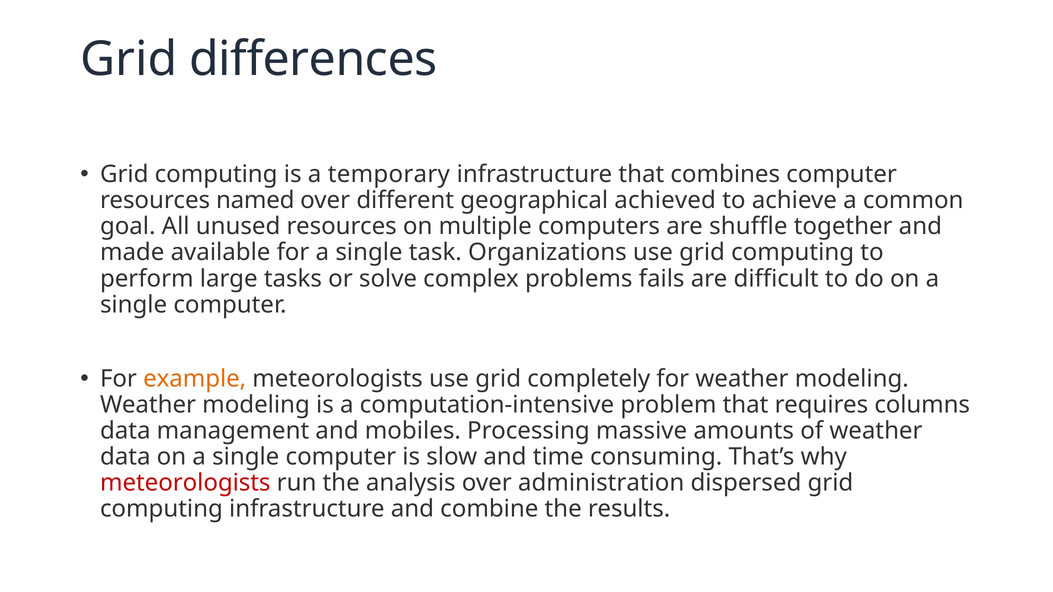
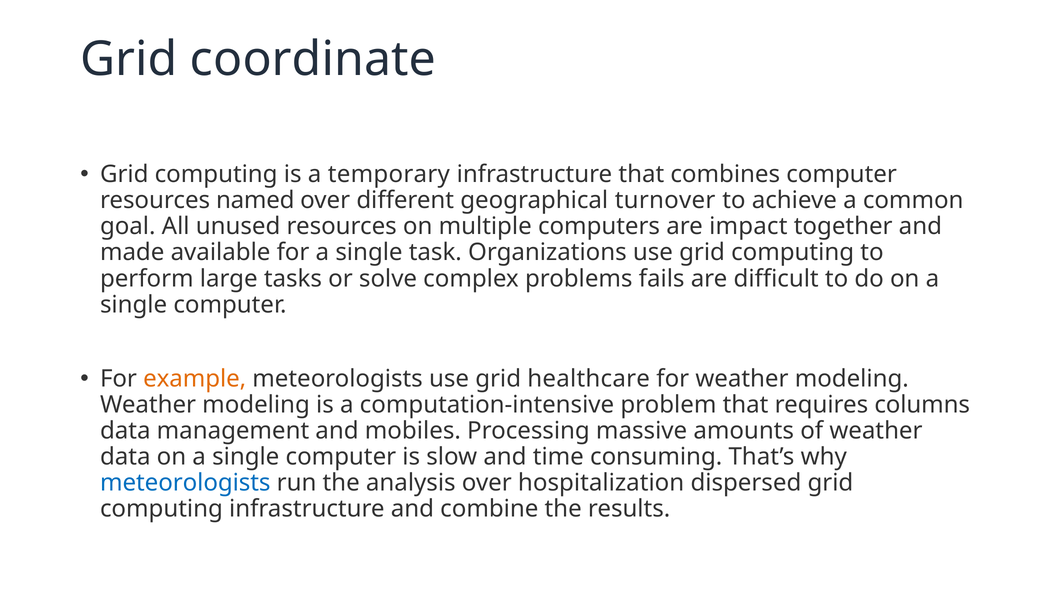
differences: differences -> coordinate
achieved: achieved -> turnover
shuffle: shuffle -> impact
completely: completely -> healthcare
meteorologists at (185, 483) colour: red -> blue
administration: administration -> hospitalization
